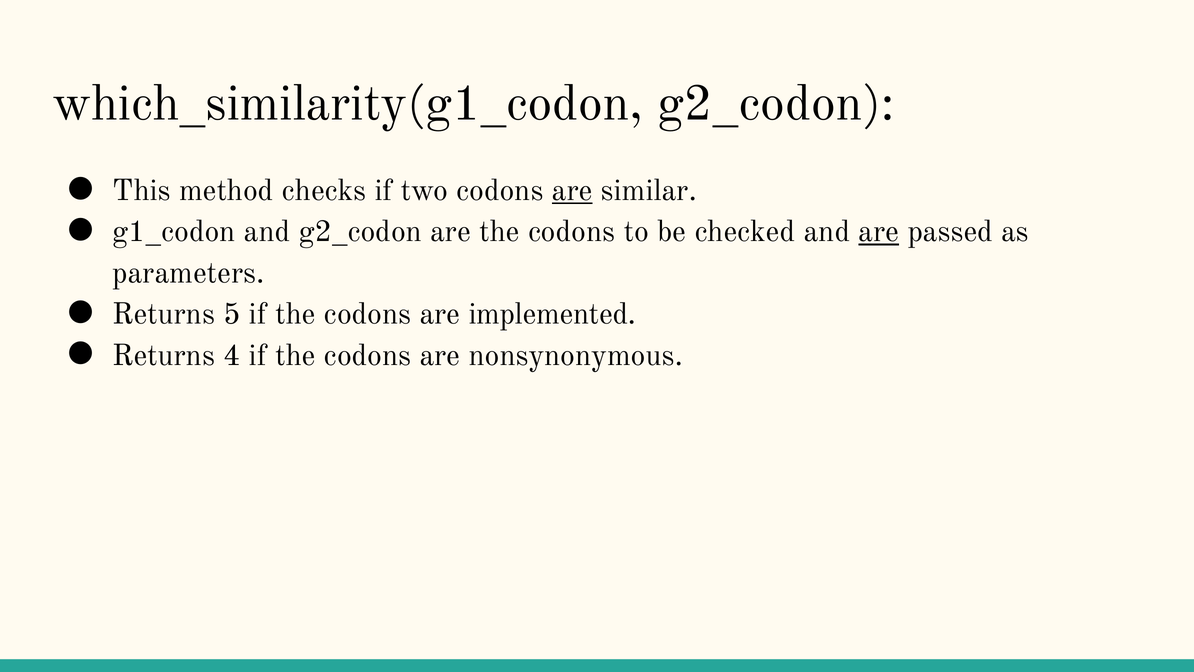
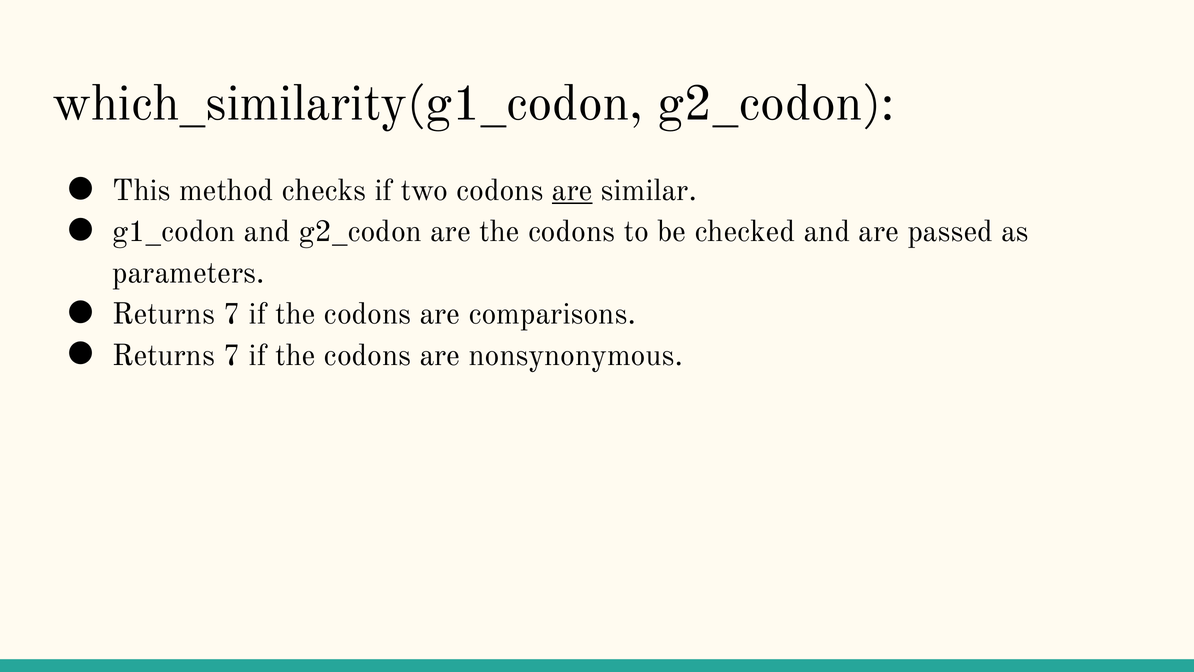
are at (879, 231) underline: present -> none
5 at (232, 314): 5 -> 7
implemented: implemented -> comparisons
4 at (232, 355): 4 -> 7
